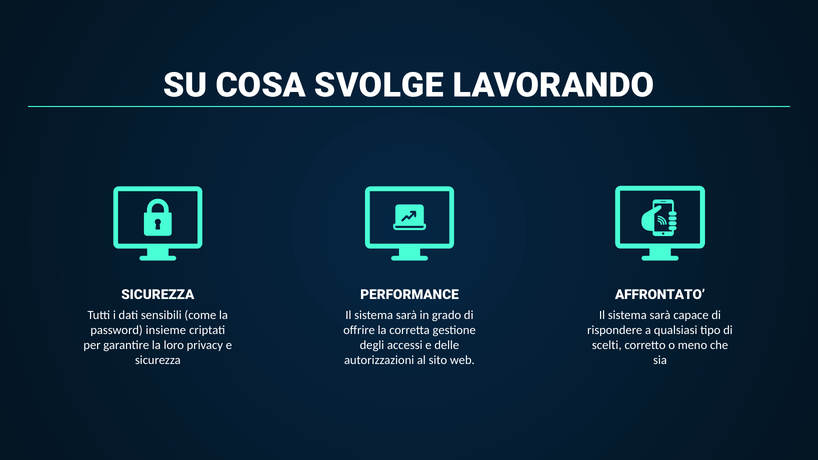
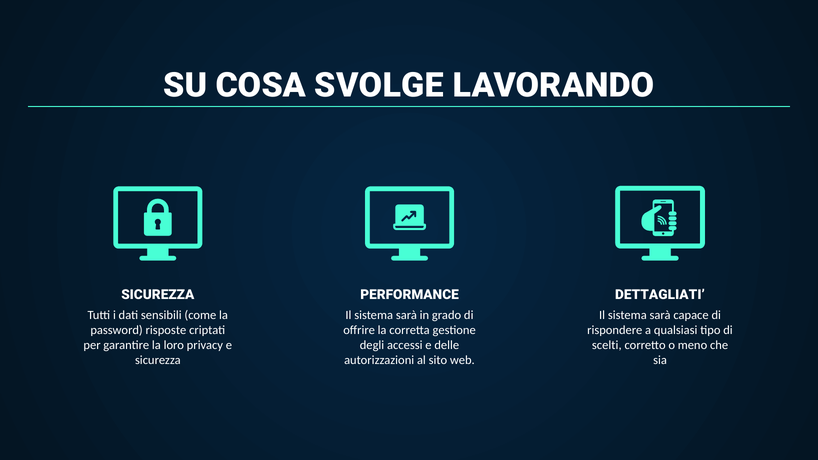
AFFRONTATO: AFFRONTATO -> DETTAGLIATI
insieme: insieme -> risposte
